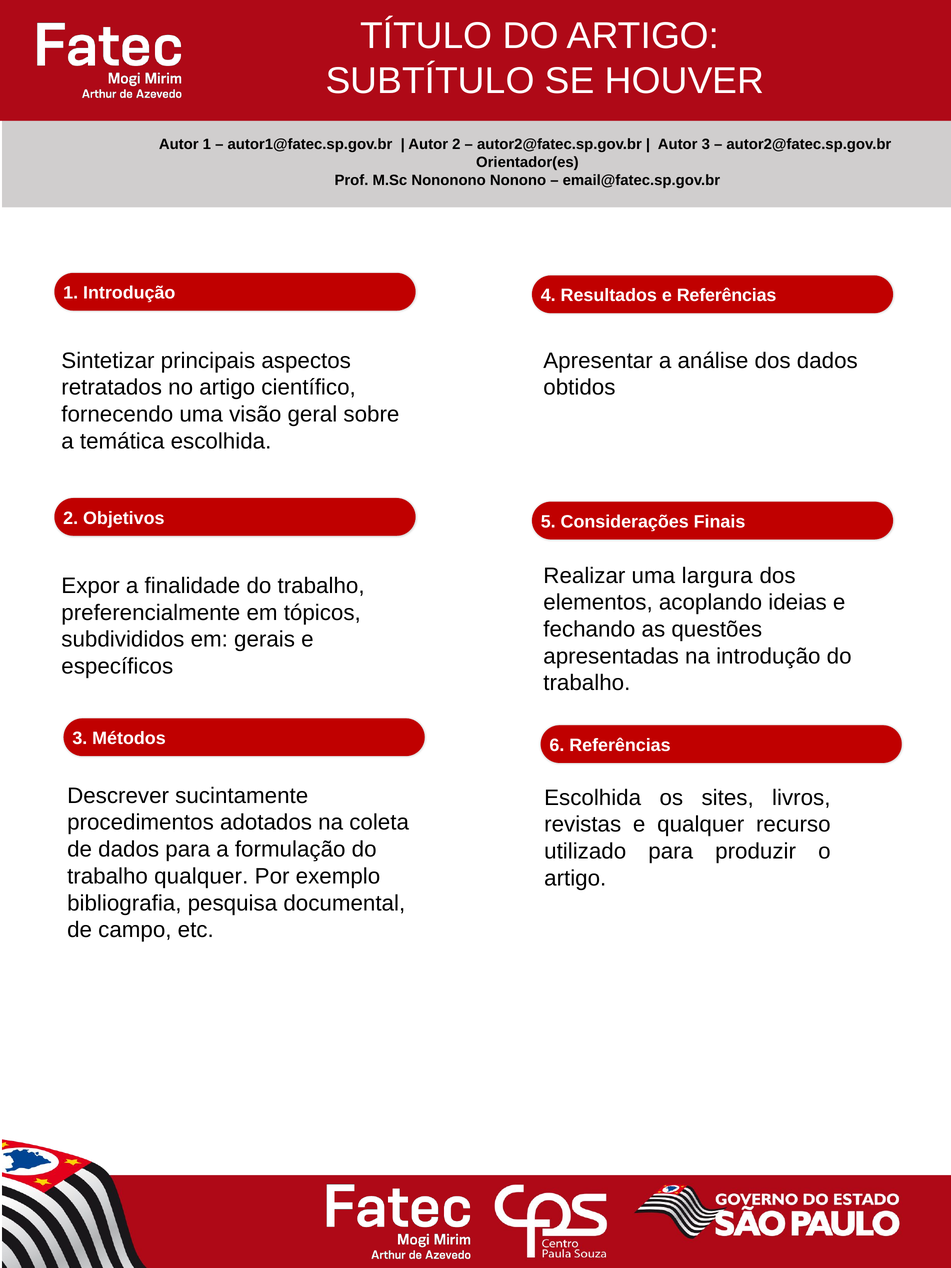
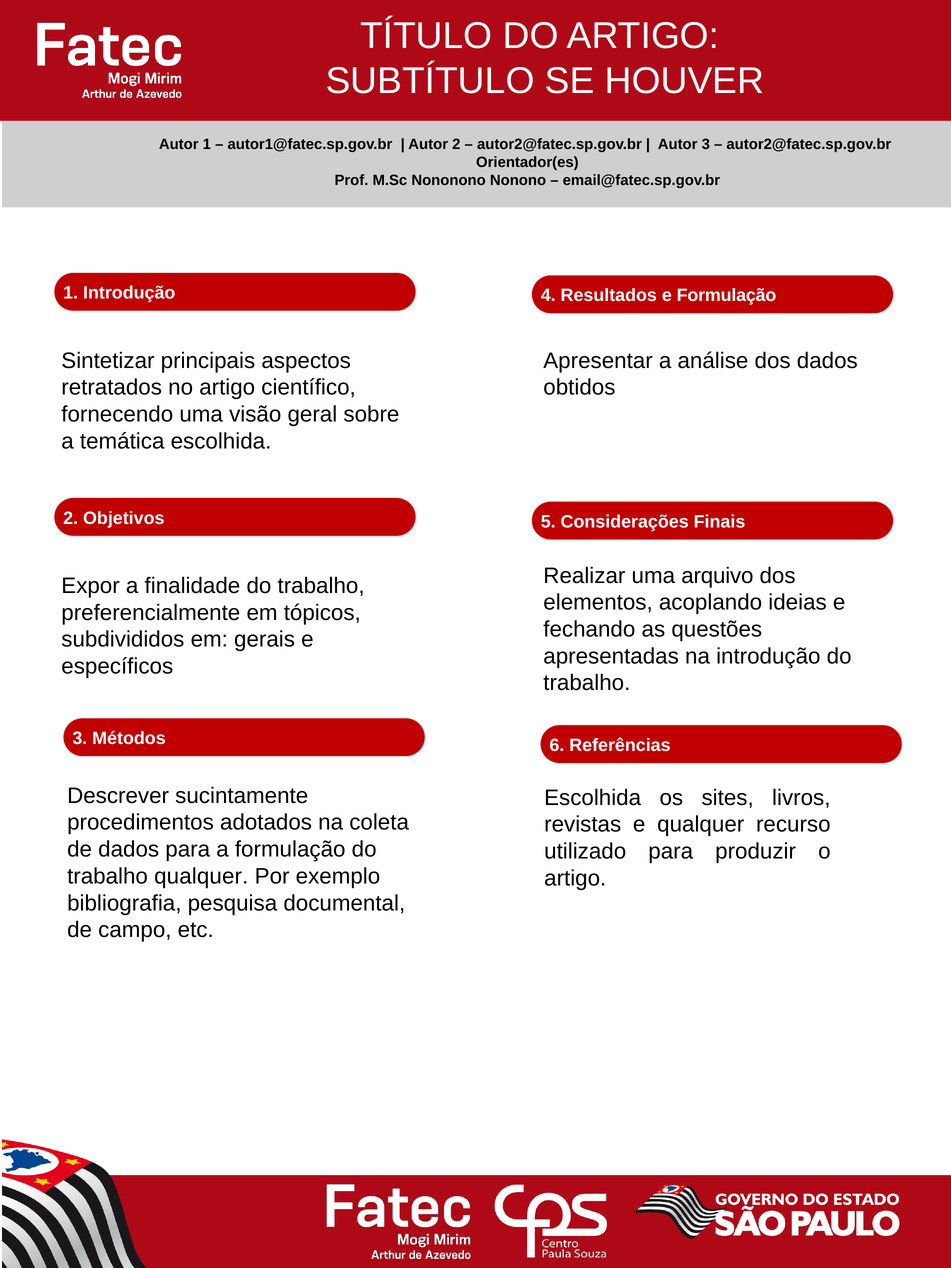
e Referências: Referências -> Formulação
largura: largura -> arquivo
